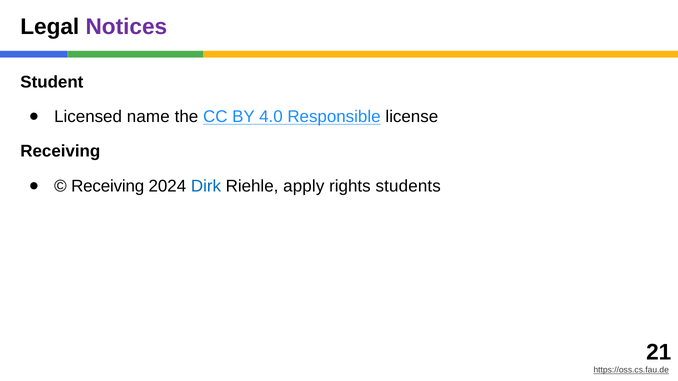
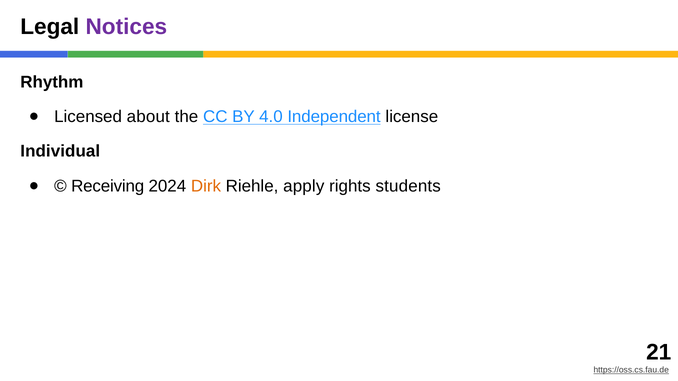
Student: Student -> Rhythm
name: name -> about
Responsible: Responsible -> Independent
Receiving at (60, 152): Receiving -> Individual
Dirk colour: blue -> orange
